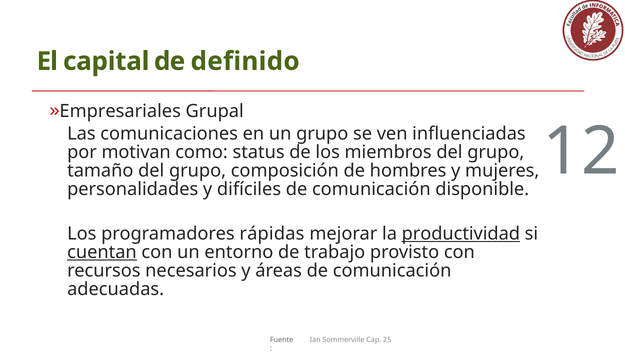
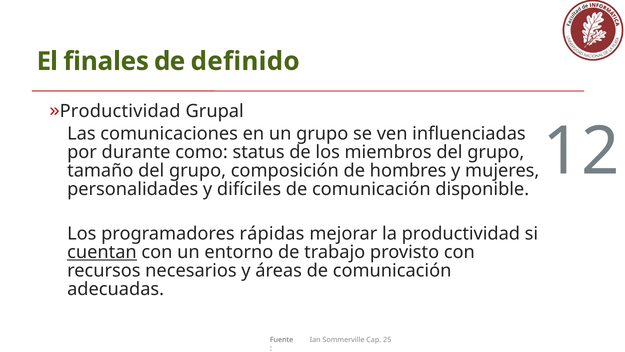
capital: capital -> finales
Empresariales at (120, 111): Empresariales -> Productividad
motivan: motivan -> durante
productividad at (461, 233) underline: present -> none
